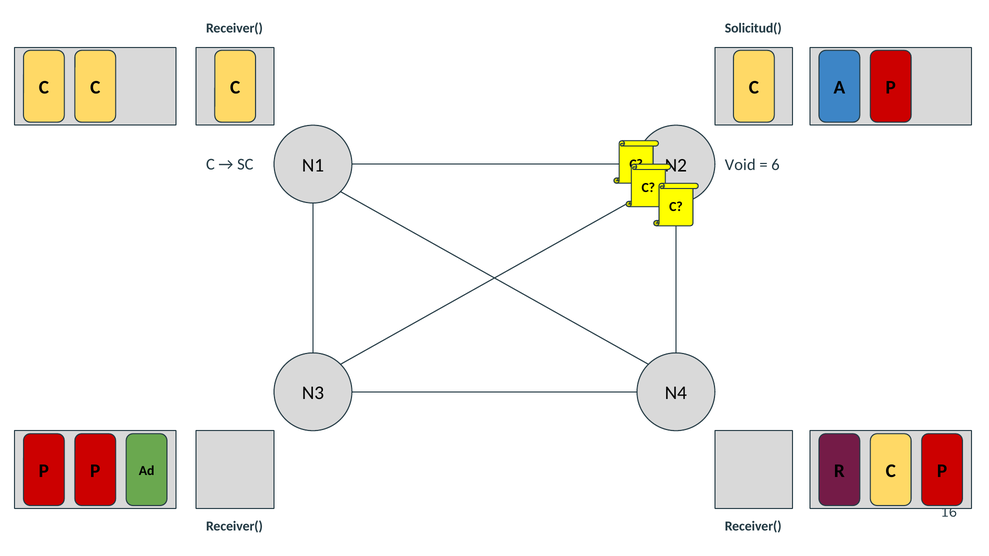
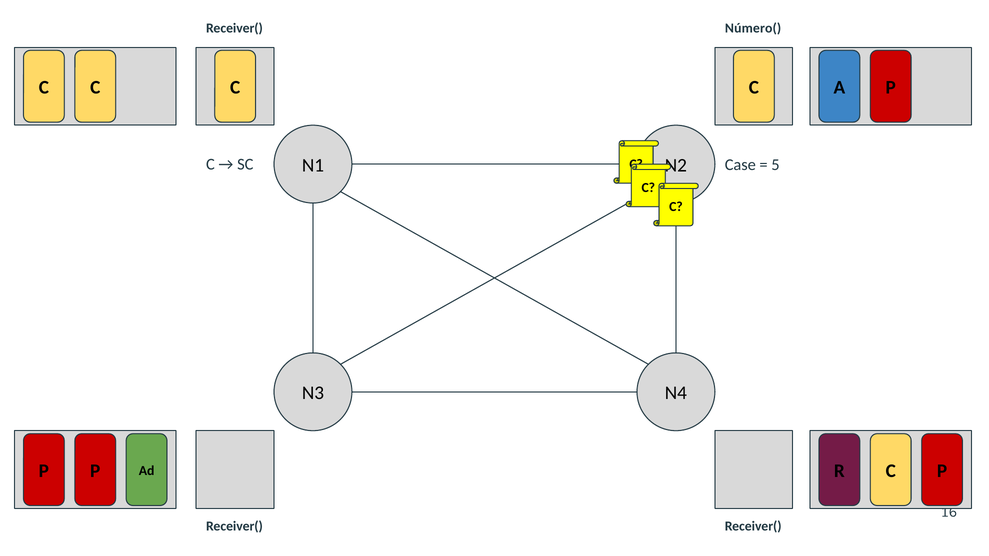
Solicitud(: Solicitud( -> Número(
Void: Void -> Case
6: 6 -> 5
